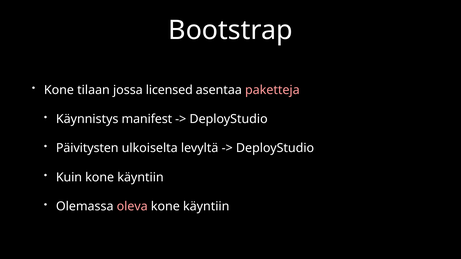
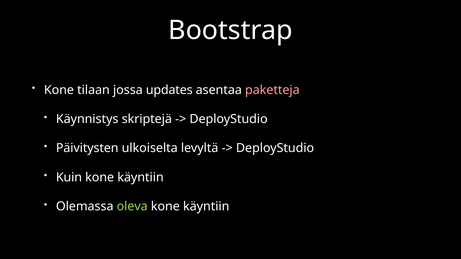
licensed: licensed -> updates
manifest: manifest -> skriptejä
oleva colour: pink -> light green
